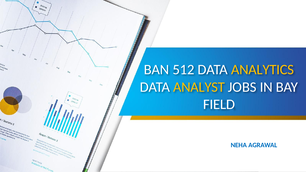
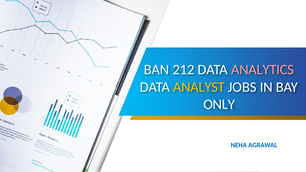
512: 512 -> 212
ANALYTICS colour: yellow -> pink
FIELD: FIELD -> ONLY
